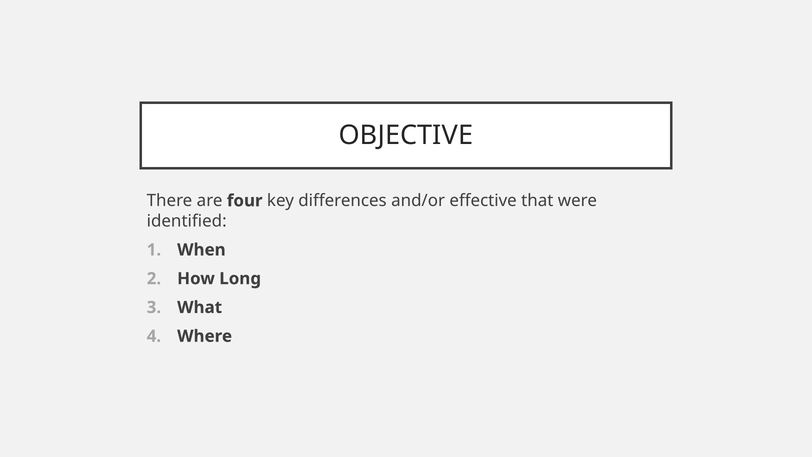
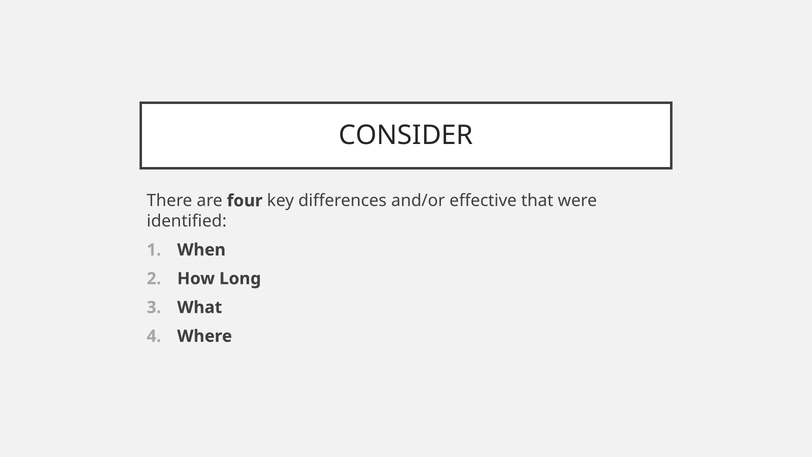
OBJECTIVE: OBJECTIVE -> CONSIDER
